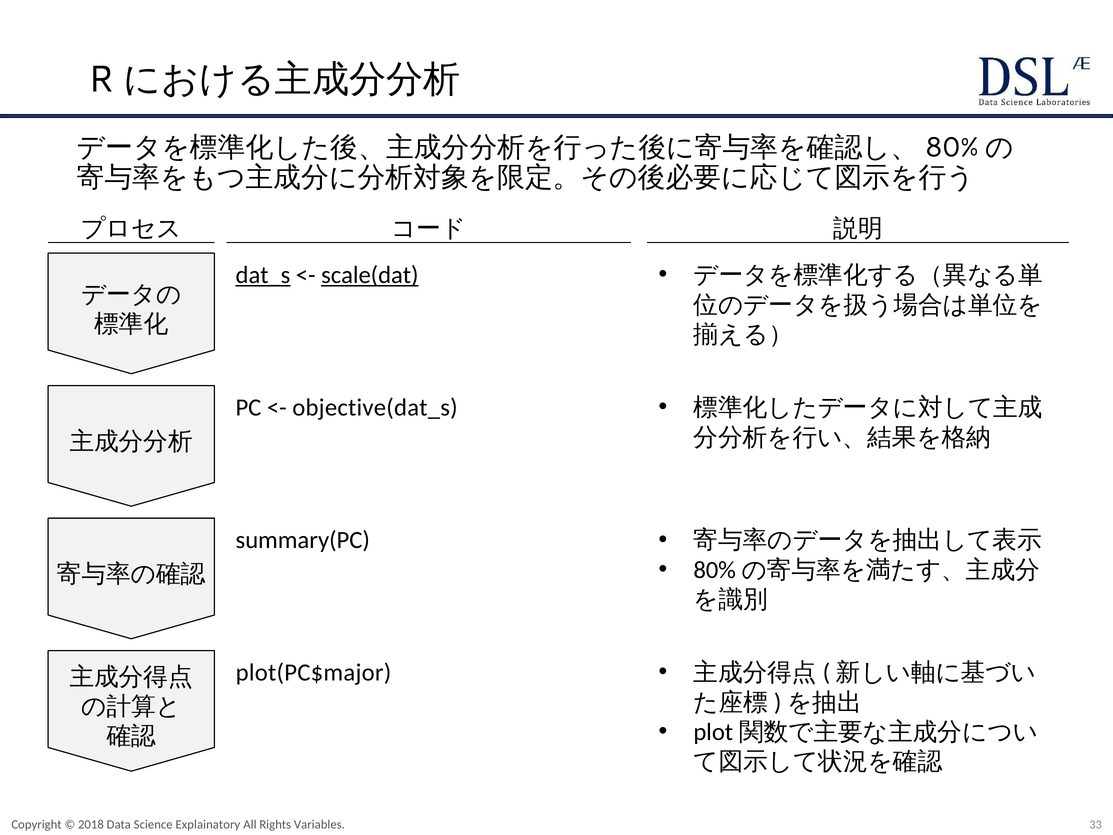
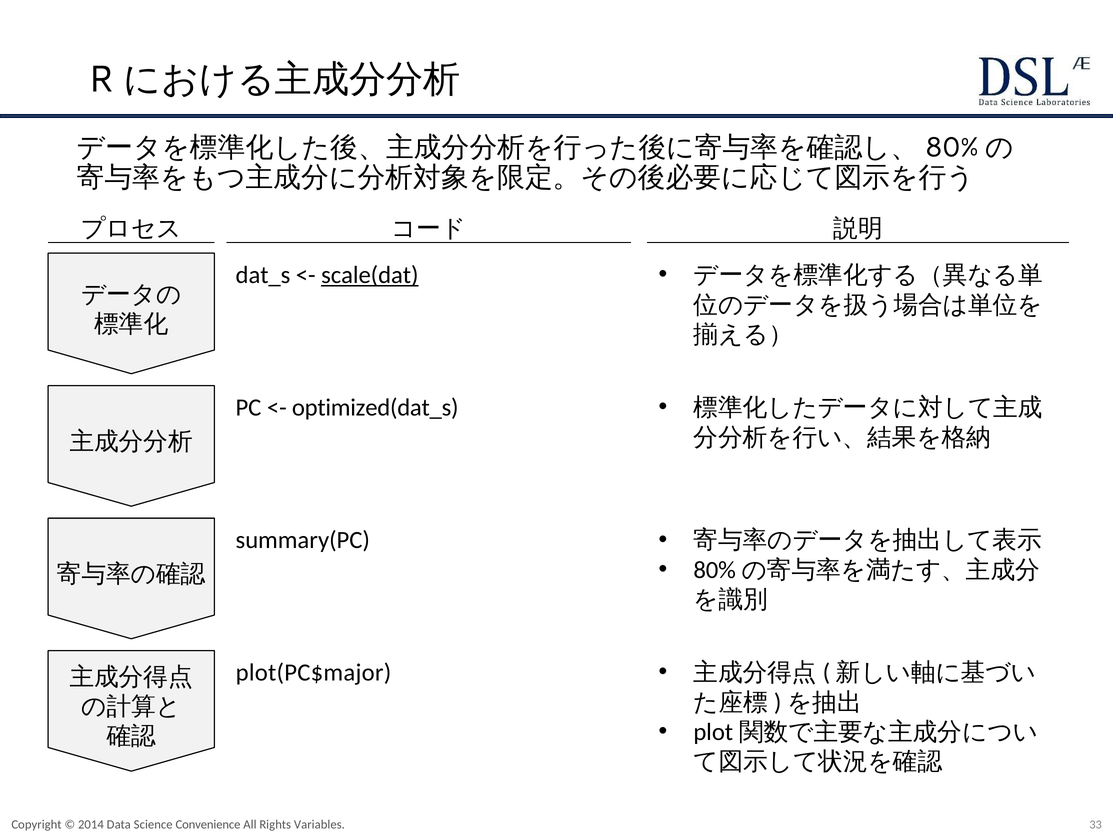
dat_s underline: present -> none
objective(dat_s: objective(dat_s -> optimized(dat_s
2018: 2018 -> 2014
Explainatory: Explainatory -> Convenience
